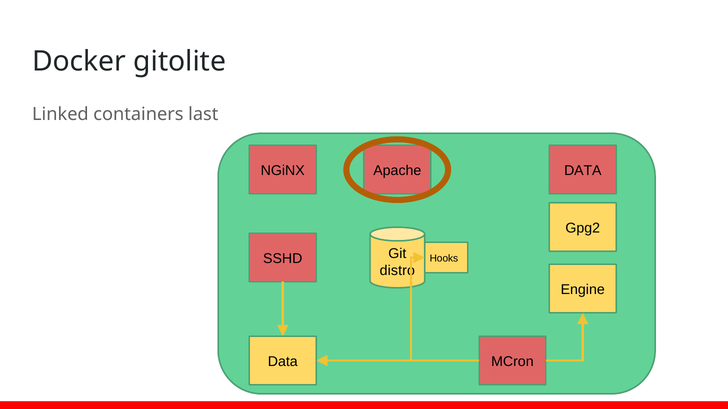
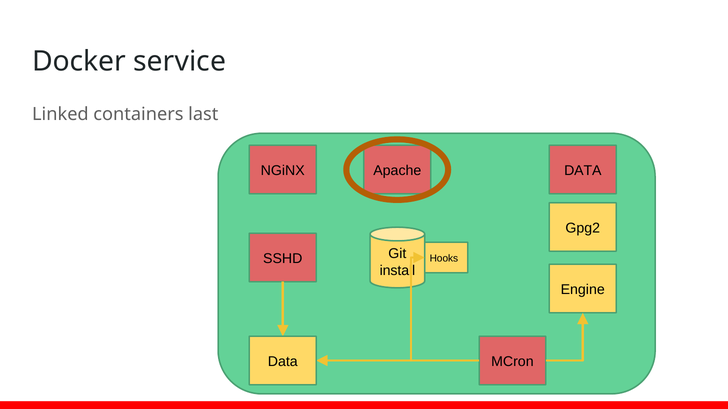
gitolite: gitolite -> service
distro: distro -> install
